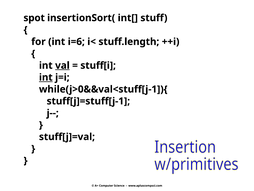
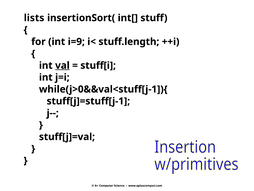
spot: spot -> lists
i=6: i=6 -> i=9
int at (46, 77) underline: present -> none
